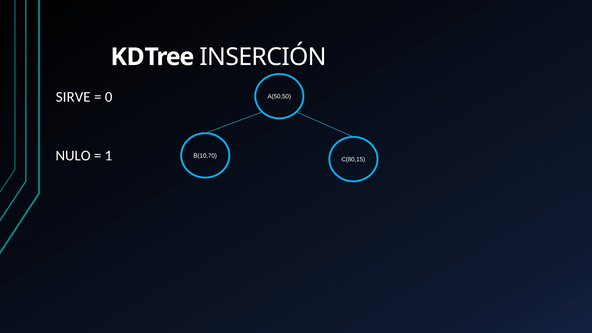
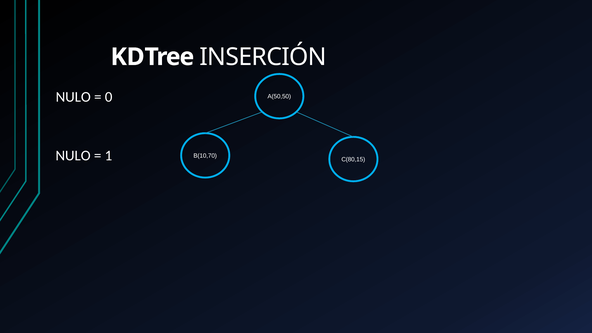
SIRVE at (73, 97): SIRVE -> NULO
